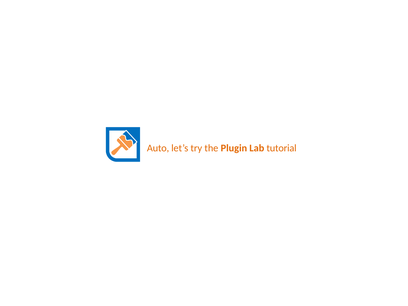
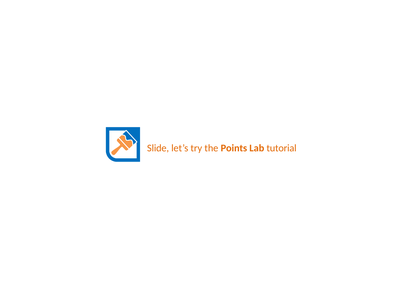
Auto: Auto -> Slide
Plugin: Plugin -> Points
